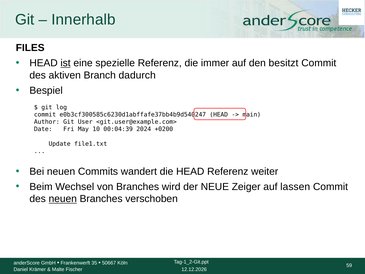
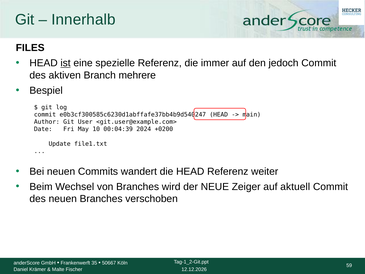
besitzt: besitzt -> jedoch
dadurch: dadurch -> mehrere
lassen: lassen -> aktuell
neuen at (63, 199) underline: present -> none
